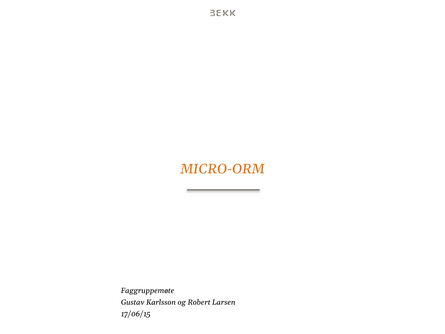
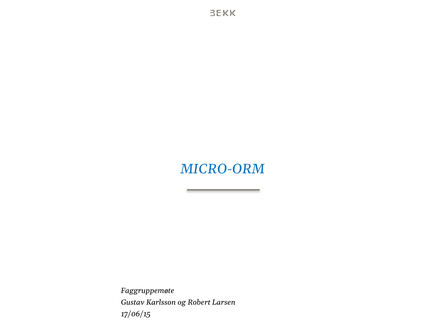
MICRO-ORM colour: orange -> blue
